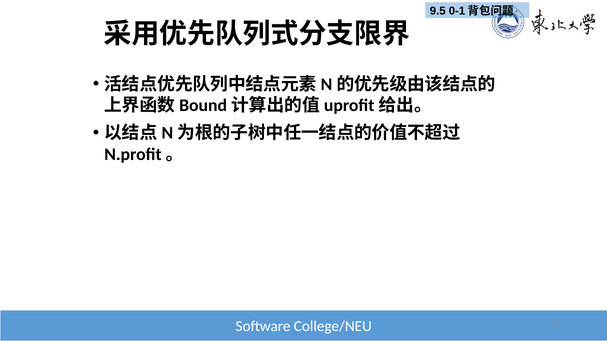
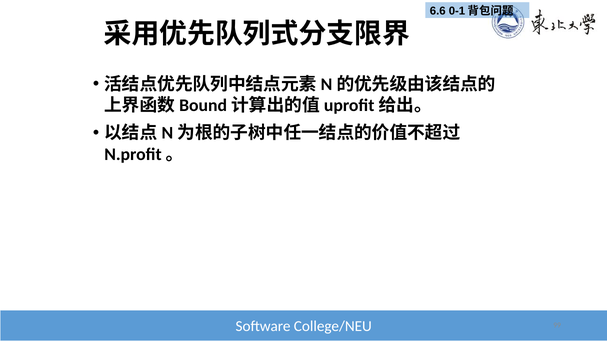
9.5: 9.5 -> 6.6
